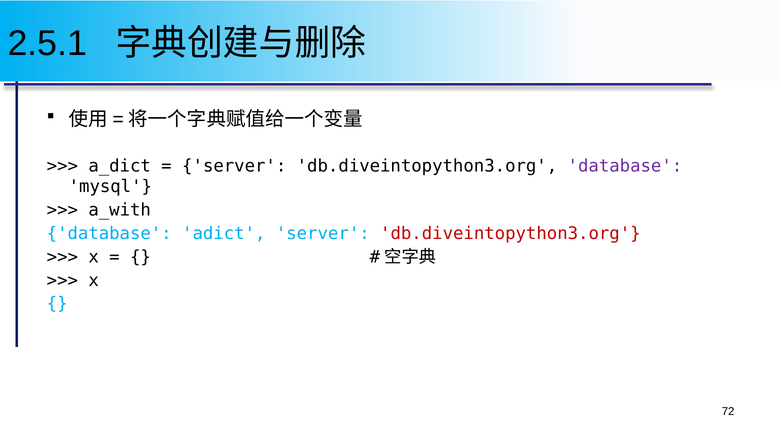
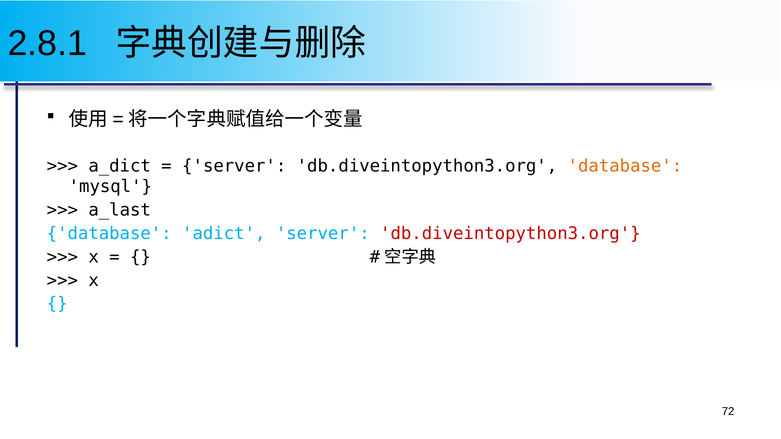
2.5.1: 2.5.1 -> 2.8.1
database at (625, 166) colour: purple -> orange
a_with: a_with -> a_last
